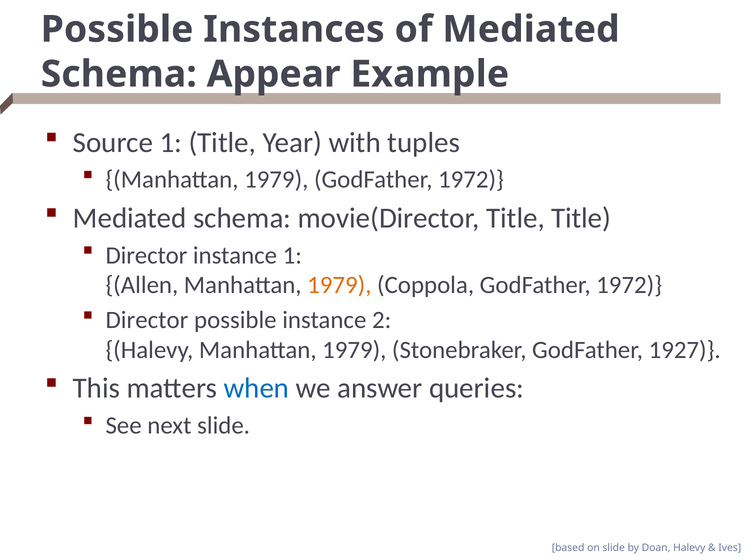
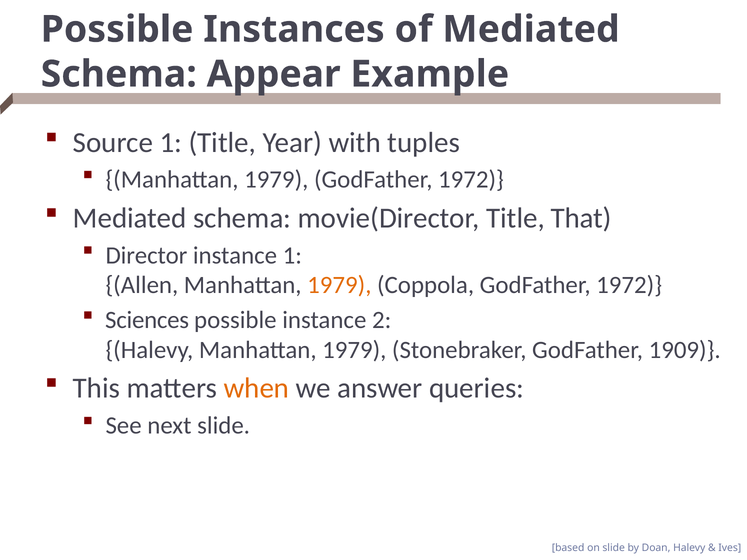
Title Title: Title -> That
Director at (147, 320): Director -> Sciences
1927: 1927 -> 1909
when colour: blue -> orange
